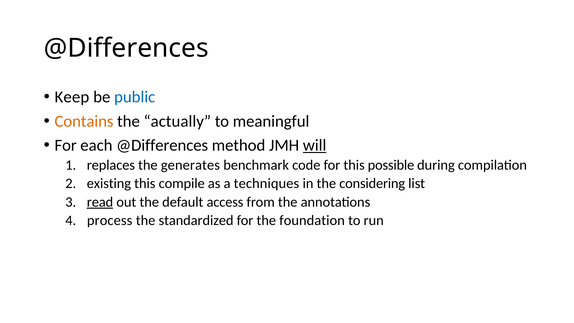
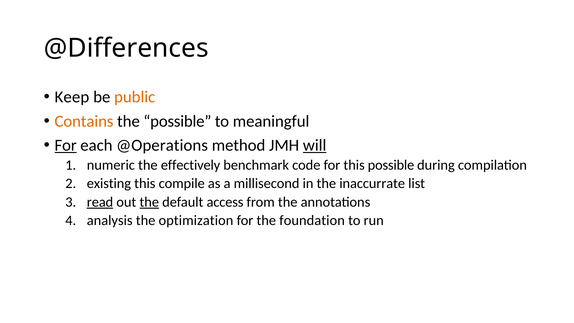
public colour: blue -> orange
the actually: actually -> possible
For at (66, 145) underline: none -> present
each @Differences: @Differences -> @Operations
replaces: replaces -> numeric
generates: generates -> effectively
techniques: techniques -> millisecond
considering: considering -> inaccurrate
the at (149, 202) underline: none -> present
process: process -> analysis
standardized: standardized -> optimization
